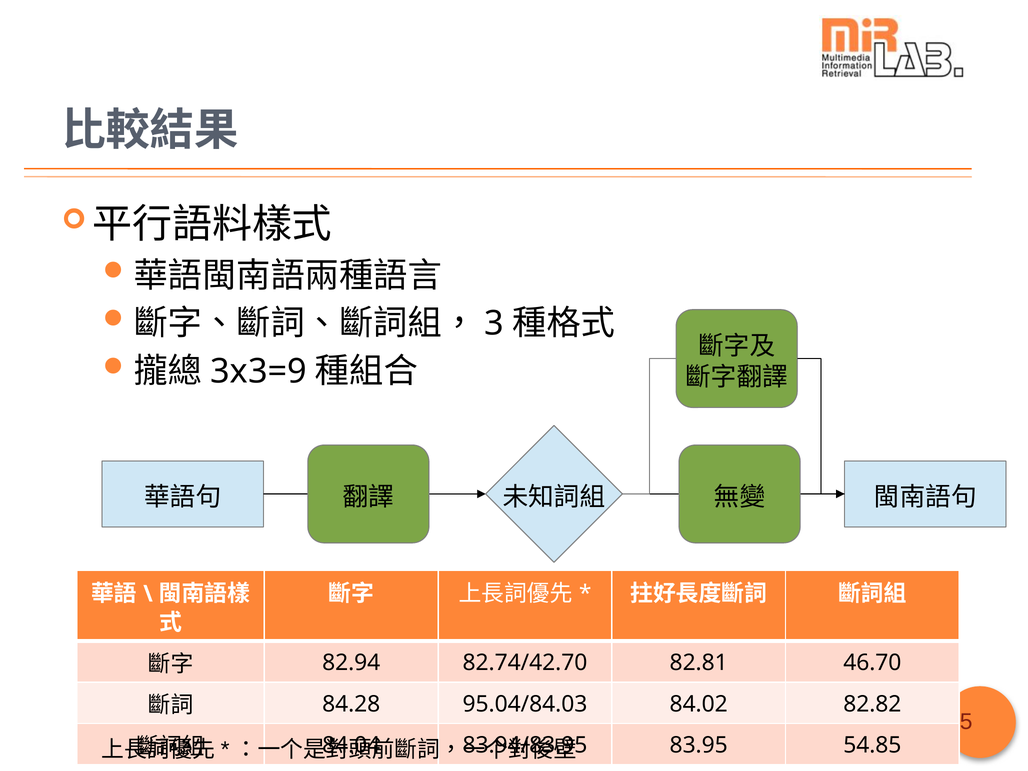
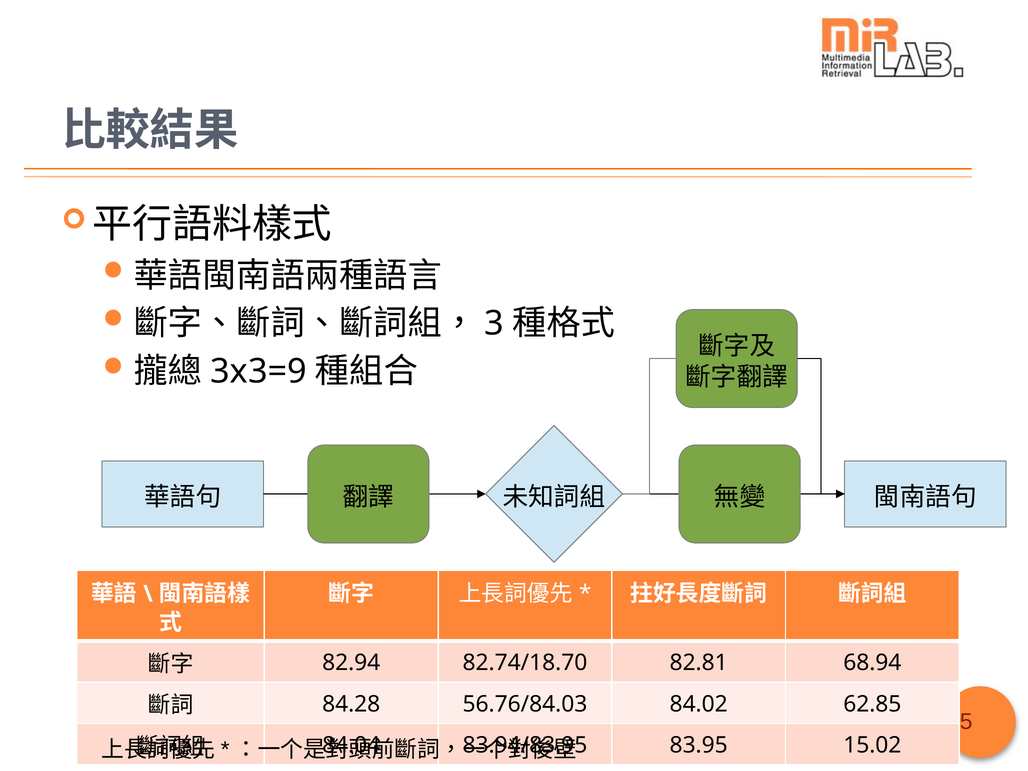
82.74/42.70: 82.74/42.70 -> 82.74/18.70
46.70: 46.70 -> 68.94
95.04/84.03: 95.04/84.03 -> 56.76/84.03
82.82: 82.82 -> 62.85
54.85: 54.85 -> 15.02
